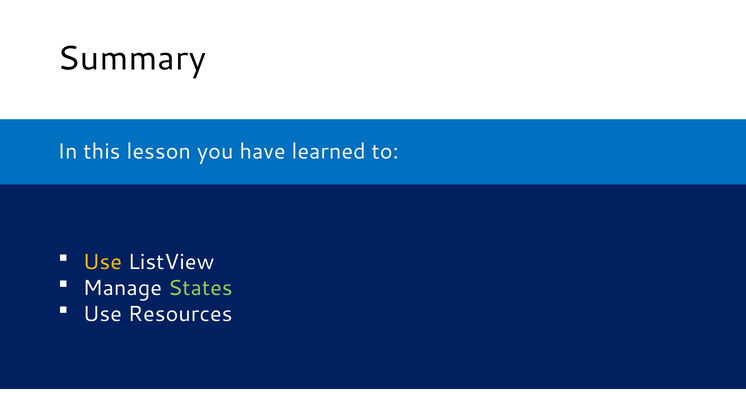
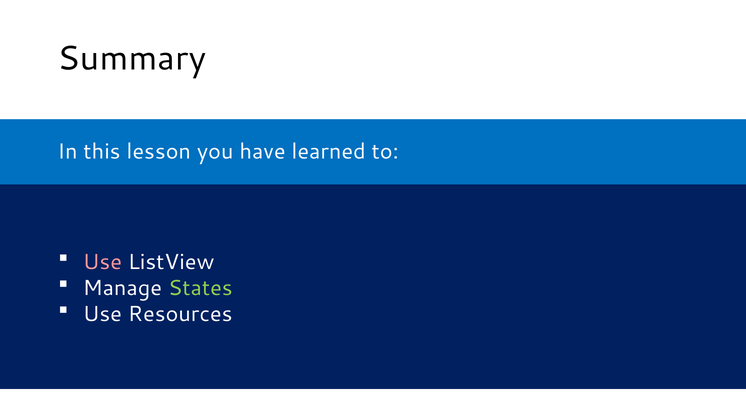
Use at (102, 263) colour: yellow -> pink
